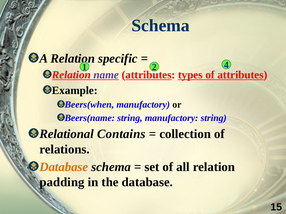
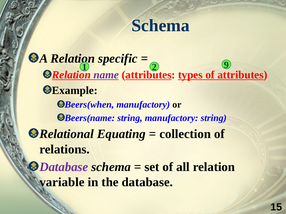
4: 4 -> 9
Contains: Contains -> Equating
Database at (64, 167) colour: orange -> purple
padding: padding -> variable
